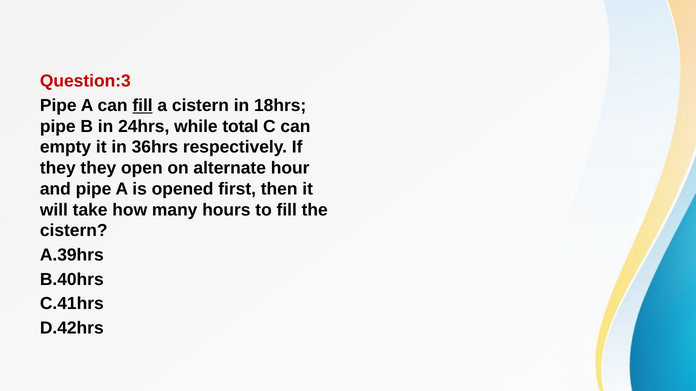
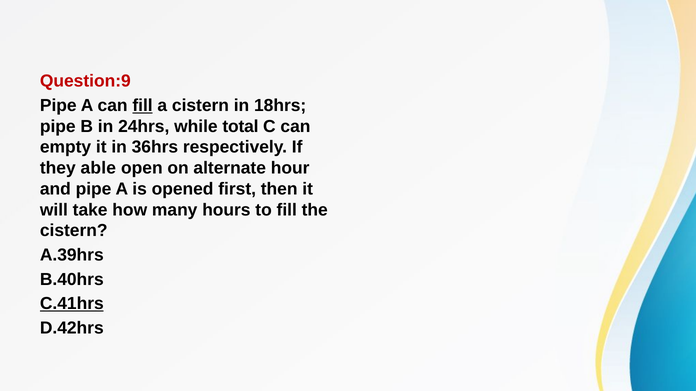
Question:3: Question:3 -> Question:9
they they: they -> able
C.41hrs underline: none -> present
